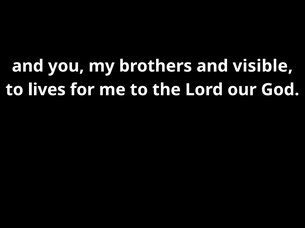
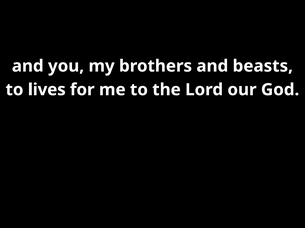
visible: visible -> beasts
